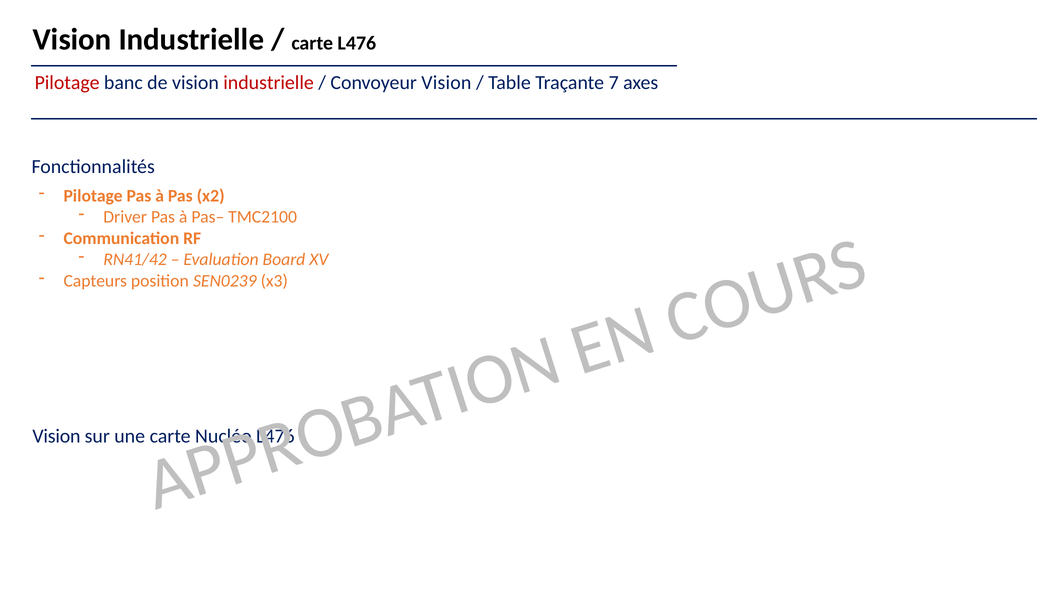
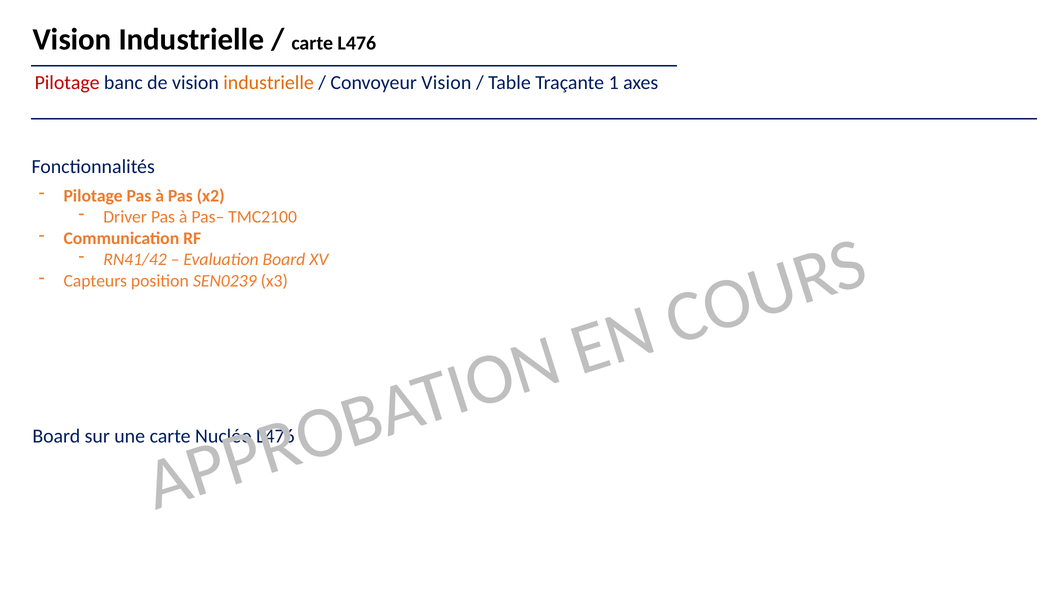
industrielle at (269, 83) colour: red -> orange
7: 7 -> 1
Vision at (56, 436): Vision -> Board
